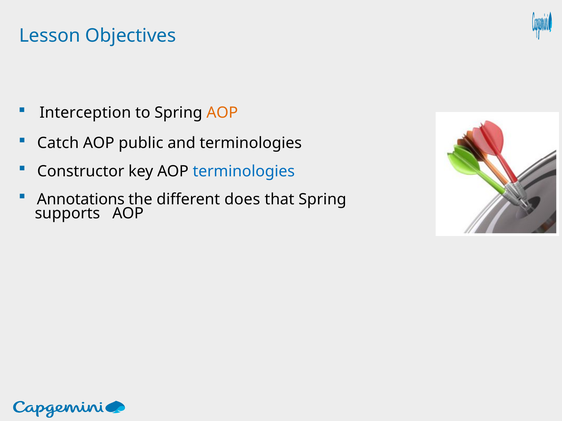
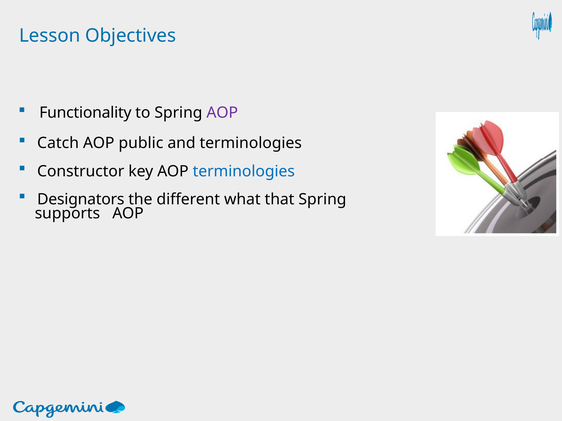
Interception: Interception -> Functionality
AOP at (222, 113) colour: orange -> purple
Annotations: Annotations -> Designators
does: does -> what
